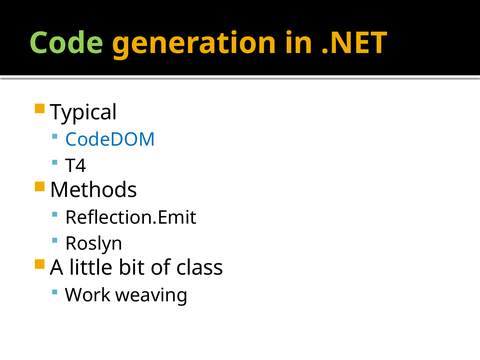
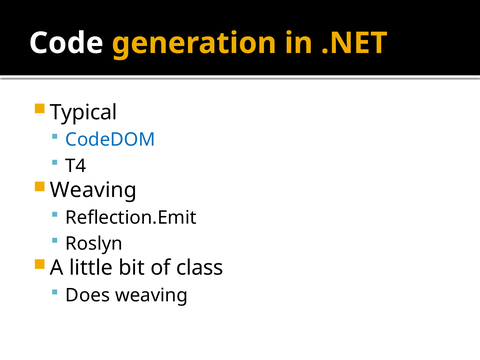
Code colour: light green -> white
Methods at (94, 190): Methods -> Weaving
Work: Work -> Does
